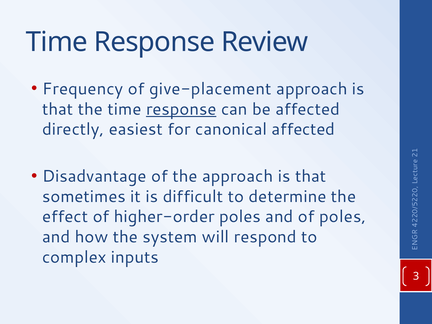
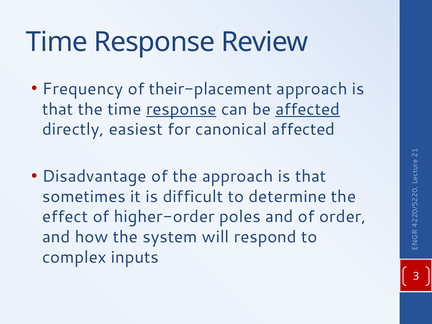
give-placement: give-placement -> their-placement
affected at (308, 109) underline: none -> present
of poles: poles -> order
